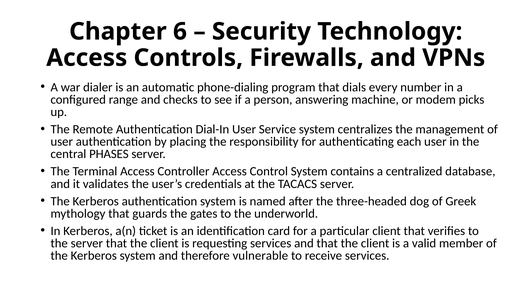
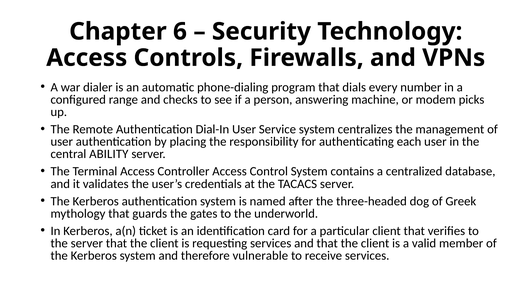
PHASES: PHASES -> ABILITY
